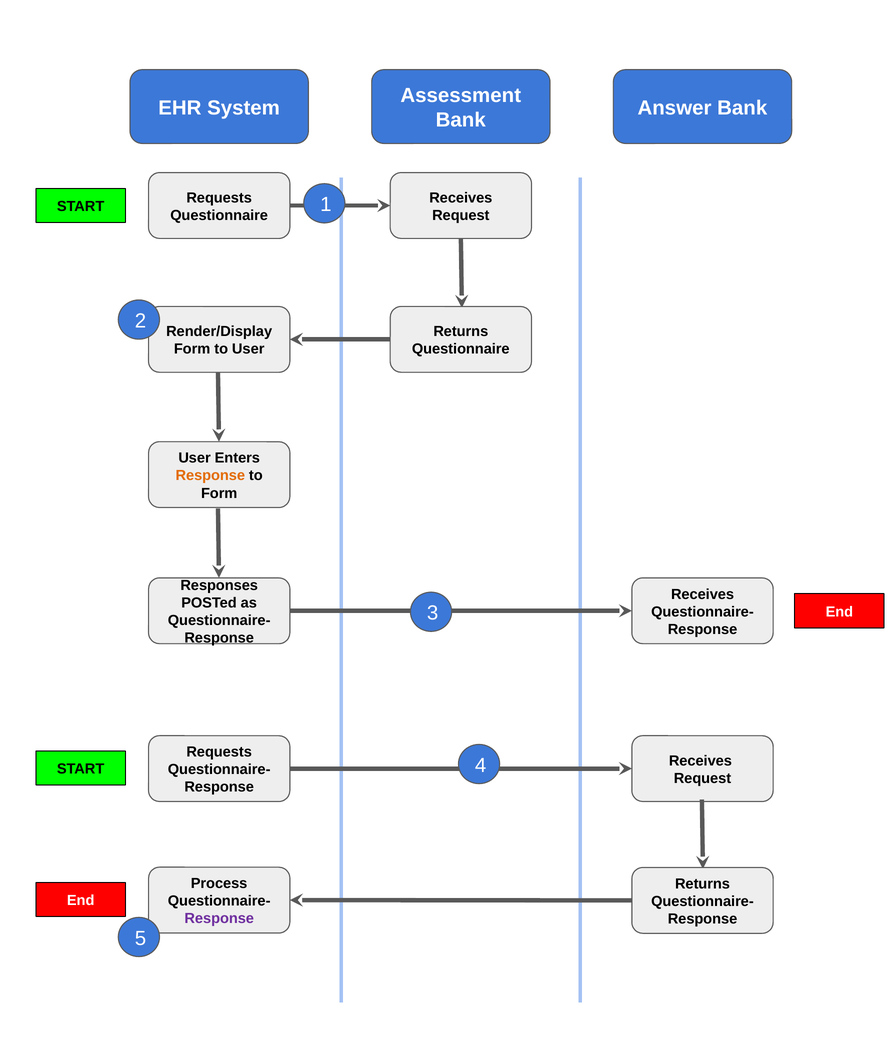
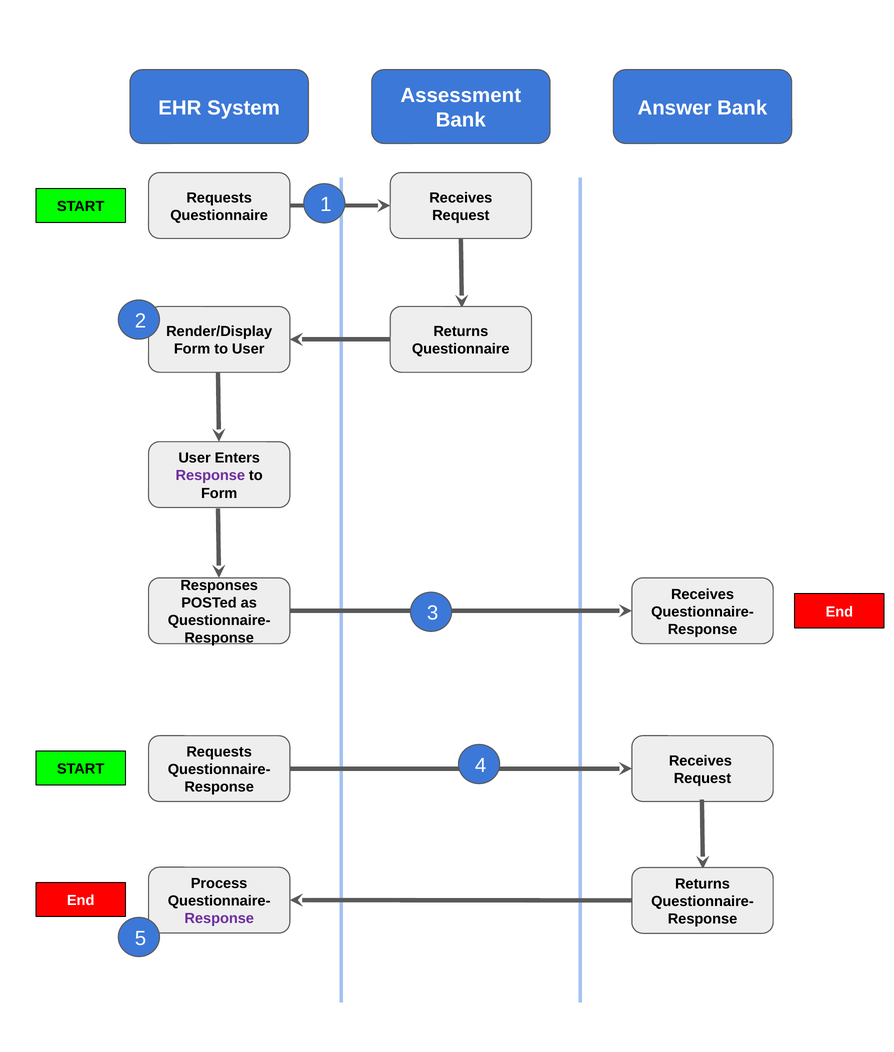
Response at (210, 476) colour: orange -> purple
